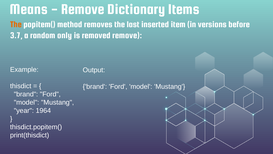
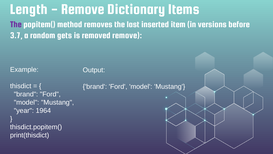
Means: Means -> Length
The at (16, 24) colour: orange -> purple
only: only -> gets
